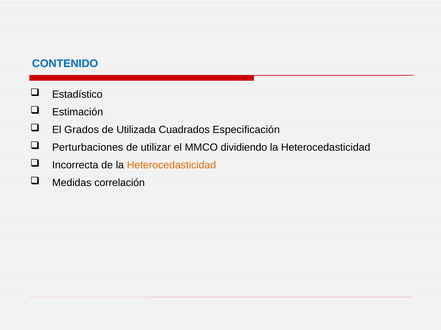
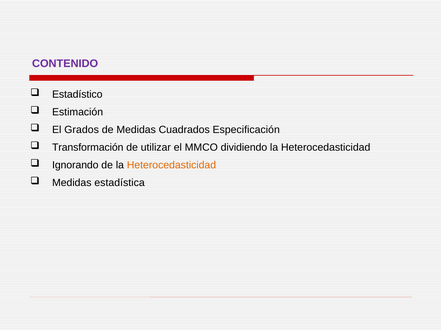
CONTENIDO colour: blue -> purple
de Utilizada: Utilizada -> Medidas
Perturbaciones: Perturbaciones -> Transformación
Incorrecta: Incorrecta -> Ignorando
correlación: correlación -> estadística
